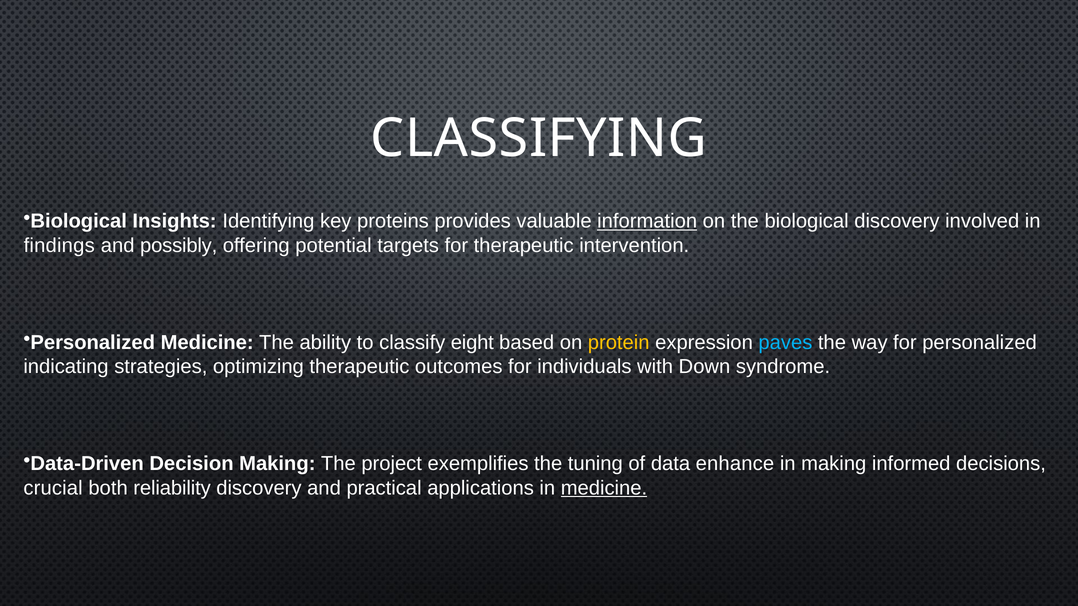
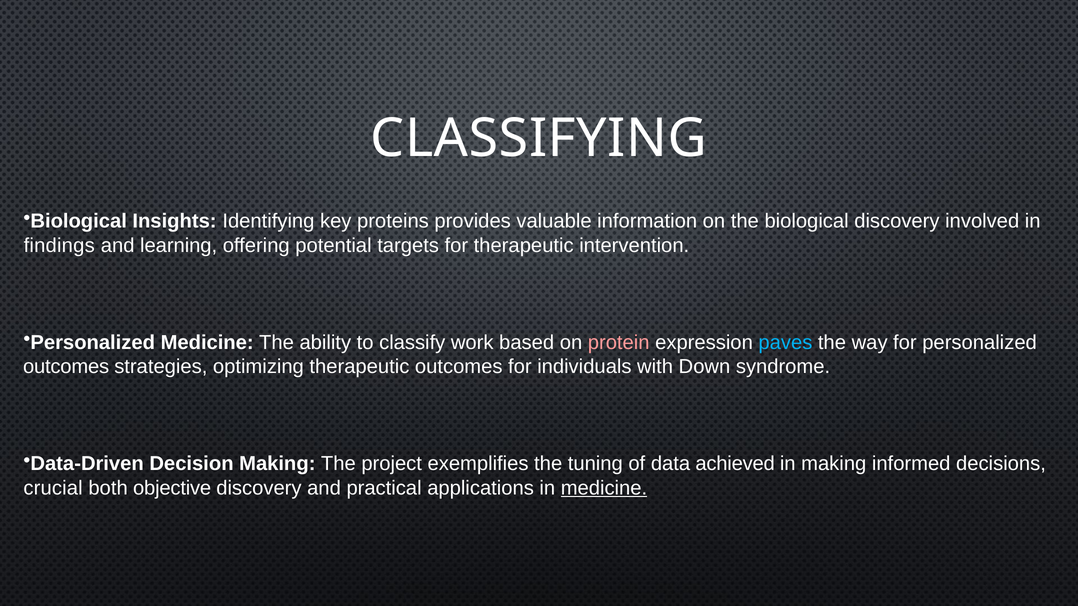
information underline: present -> none
possibly: possibly -> learning
eight: eight -> work
protein colour: yellow -> pink
indicating at (66, 367): indicating -> outcomes
enhance: enhance -> achieved
reliability: reliability -> objective
